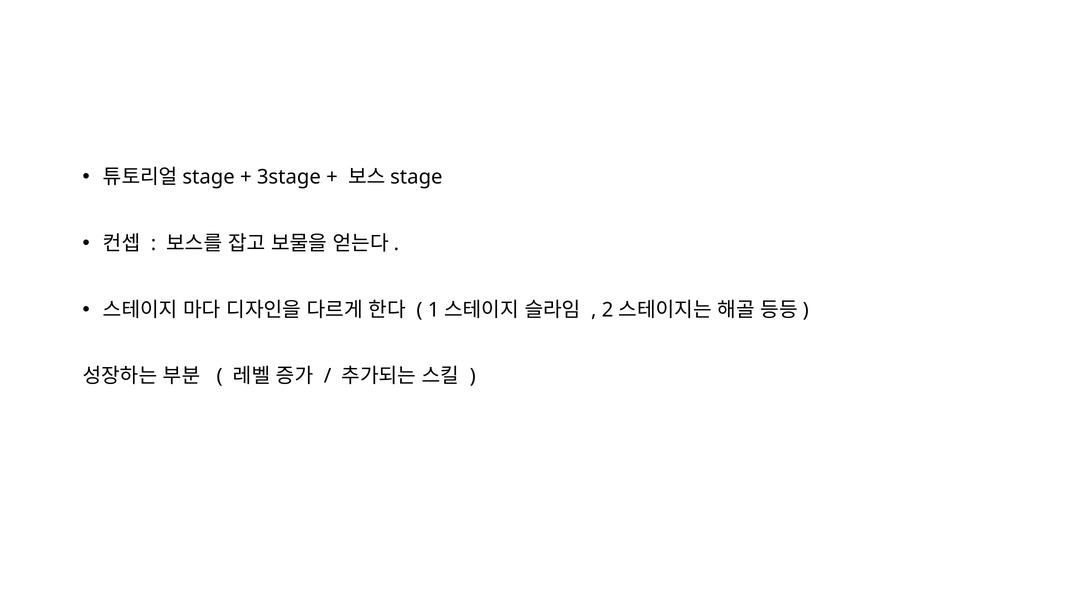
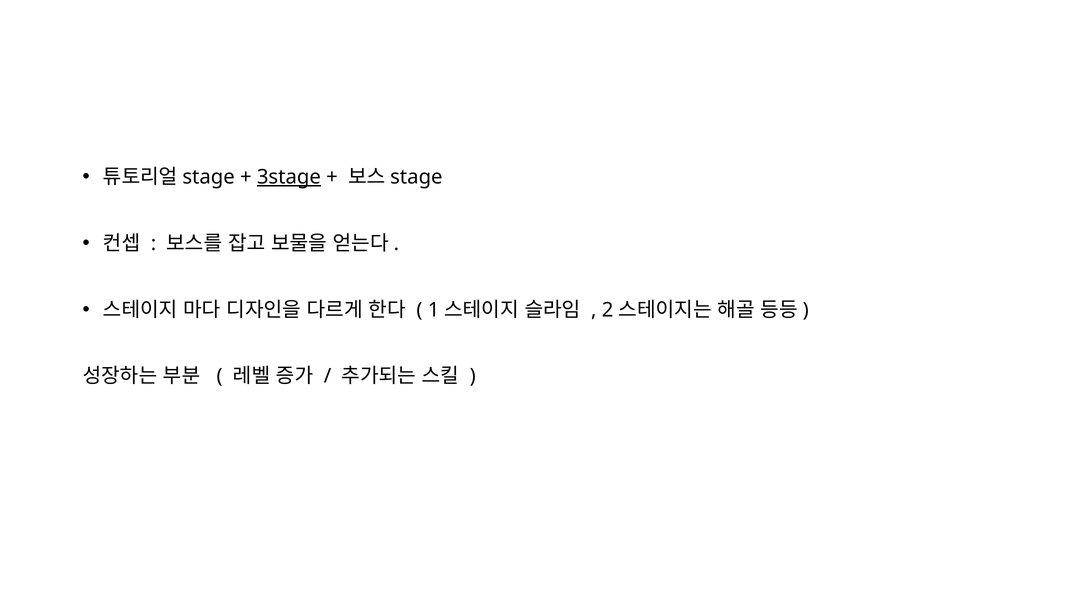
3stage underline: none -> present
